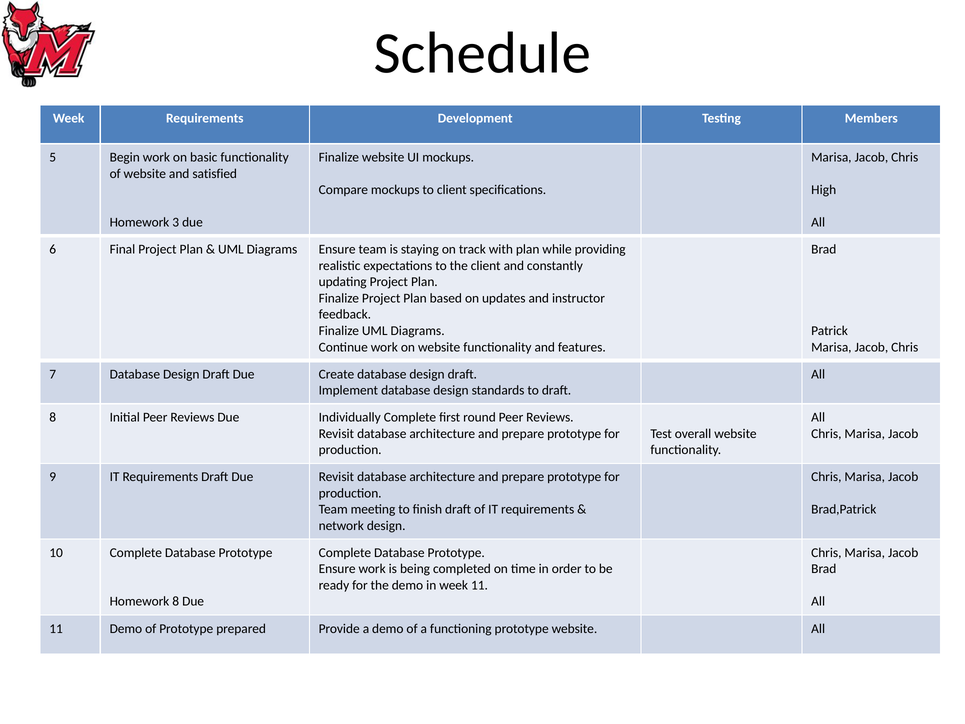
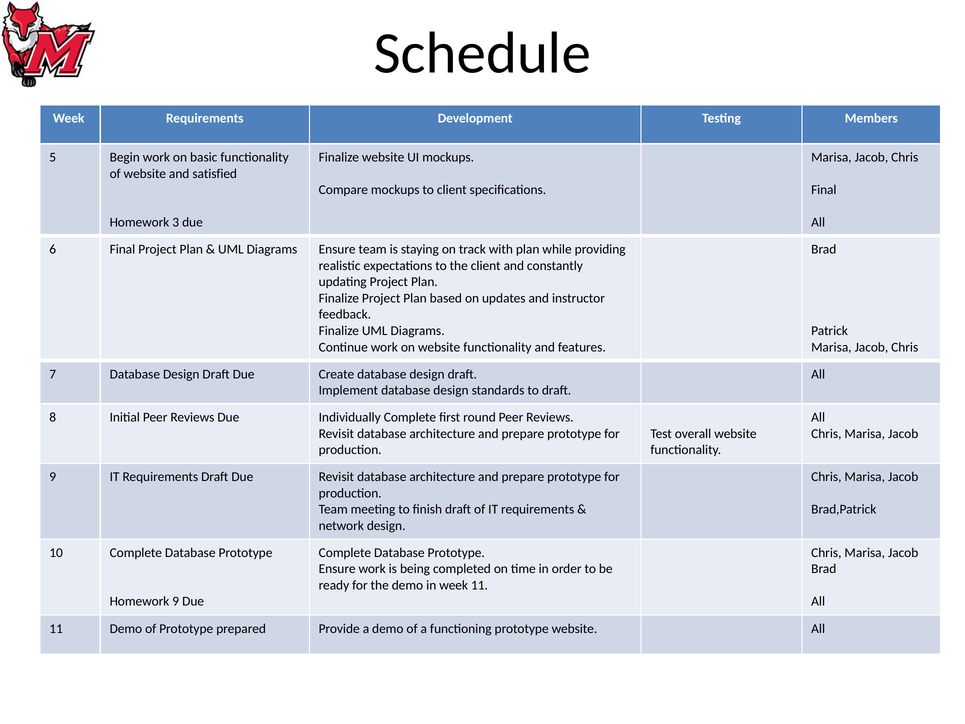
High at (824, 190): High -> Final
Homework 8: 8 -> 9
